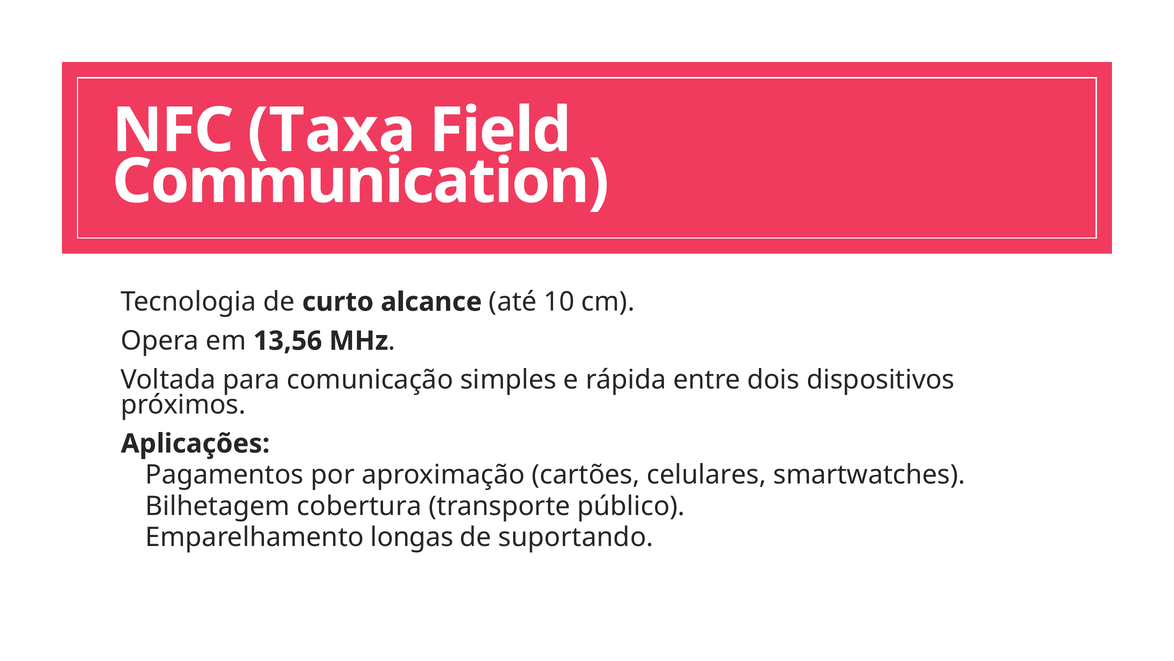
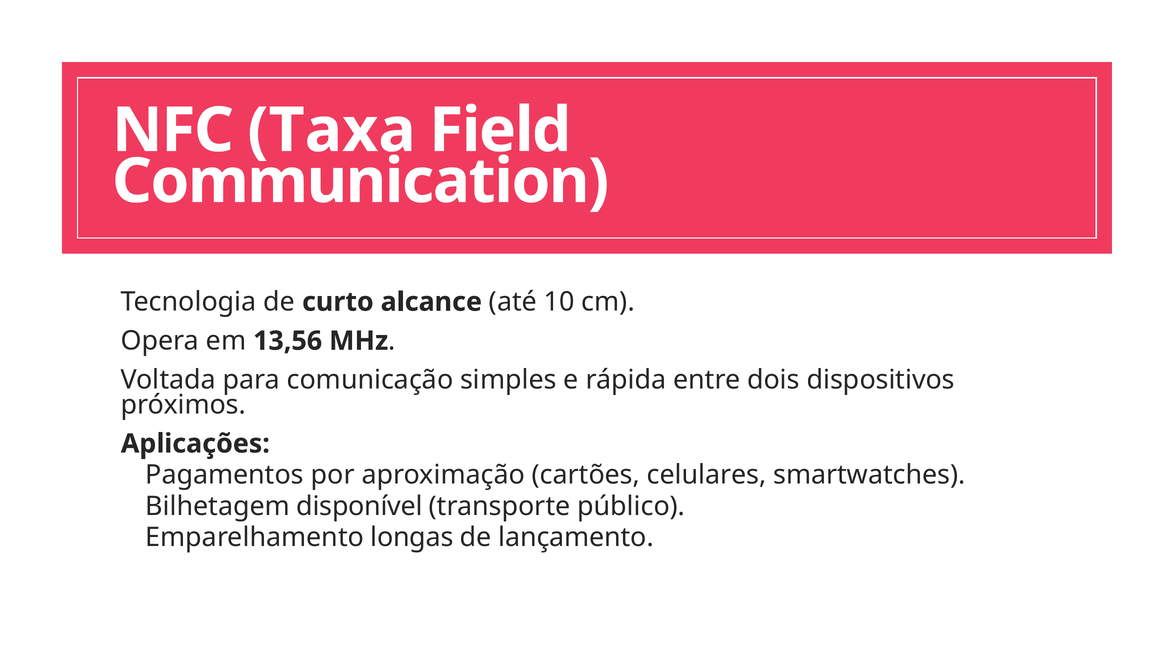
cobertura: cobertura -> disponível
suportando: suportando -> lançamento
